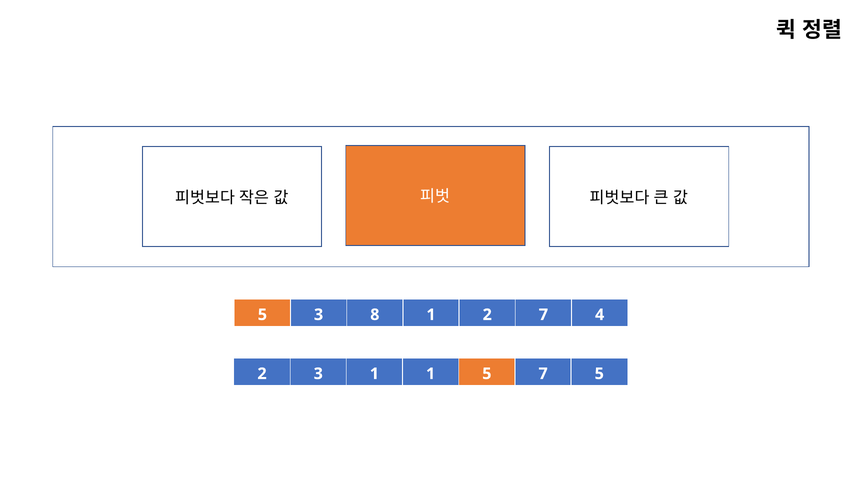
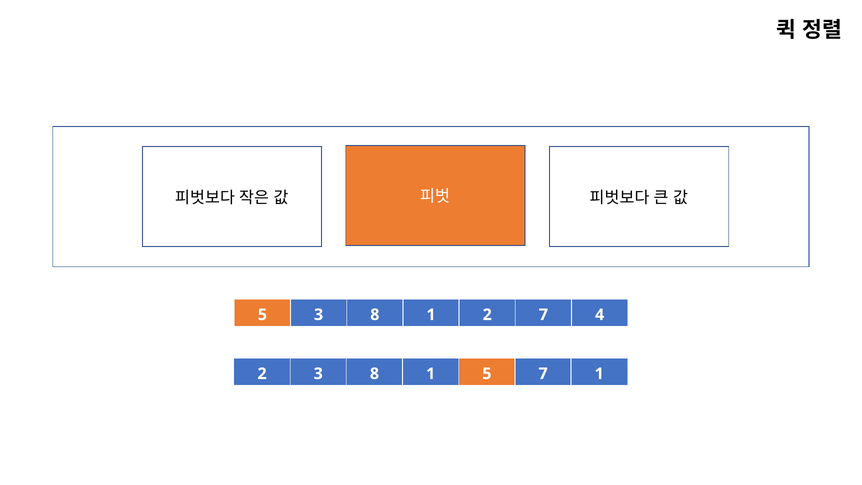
2 3 1: 1 -> 8
7 5: 5 -> 1
